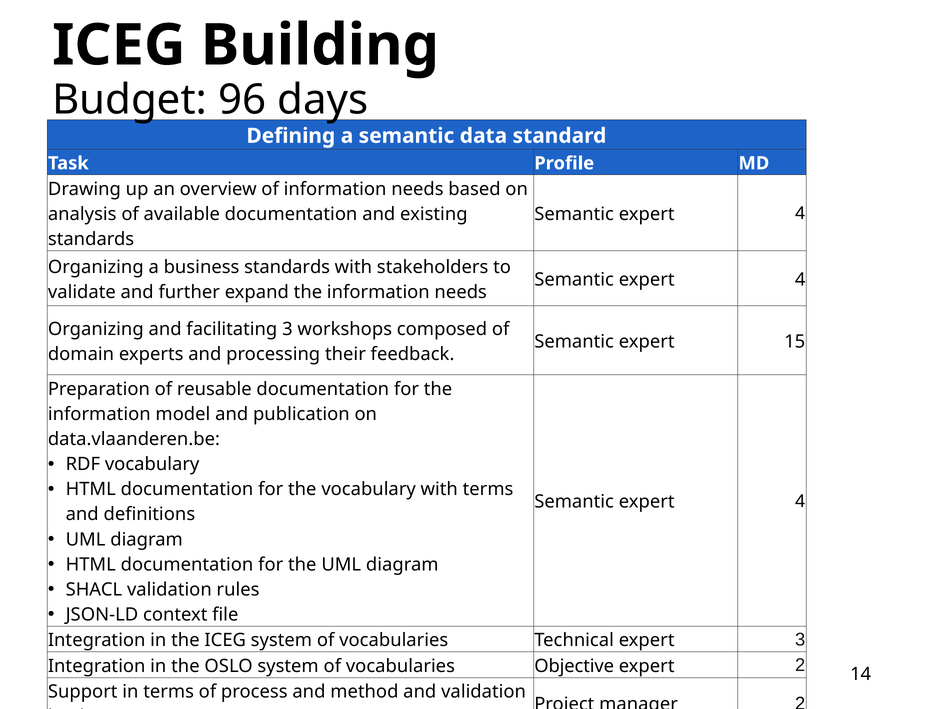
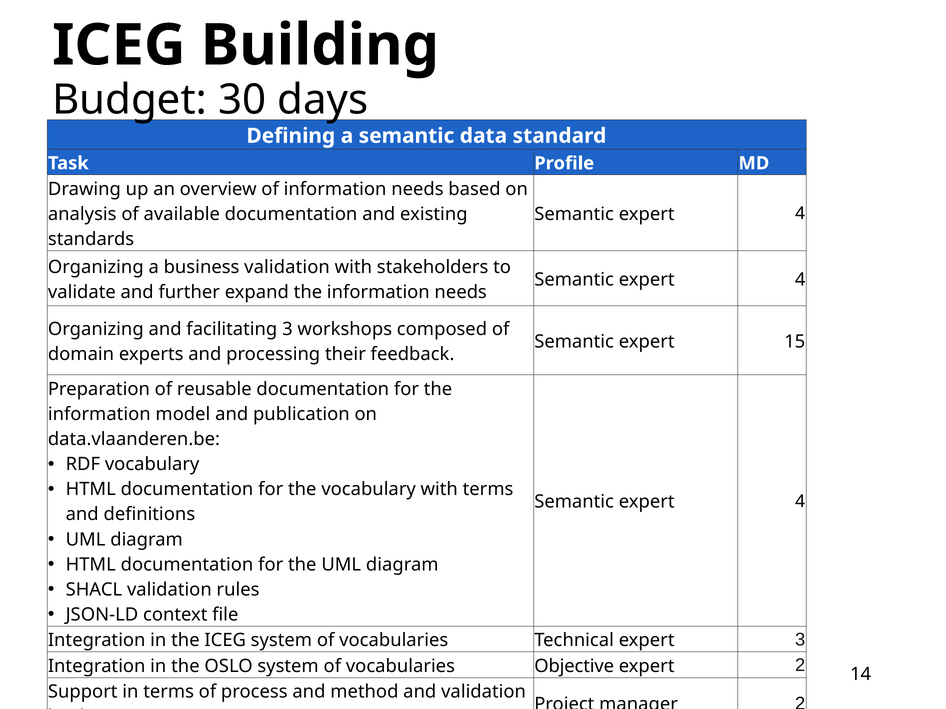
96: 96 -> 30
business standards: standards -> validation
